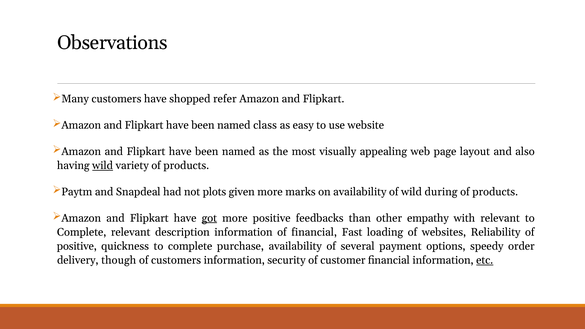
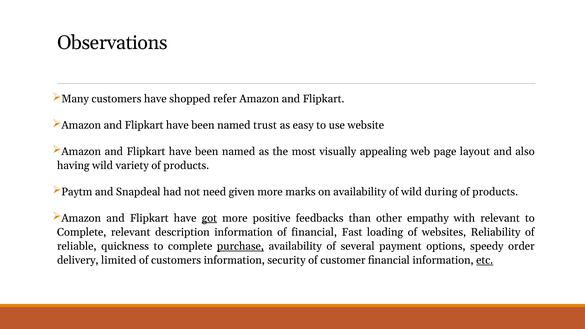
class: class -> trust
wild at (103, 166) underline: present -> none
plots: plots -> need
positive at (77, 246): positive -> reliable
purchase underline: none -> present
though: though -> limited
